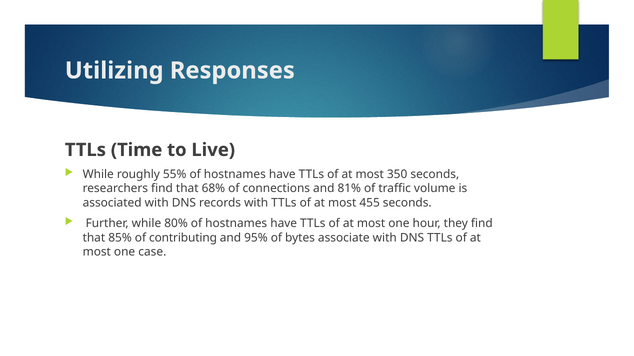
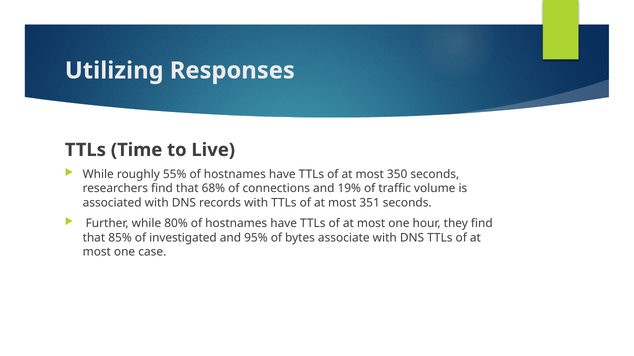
81%: 81% -> 19%
455: 455 -> 351
contributing: contributing -> investigated
